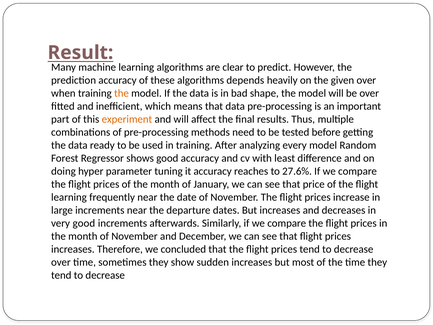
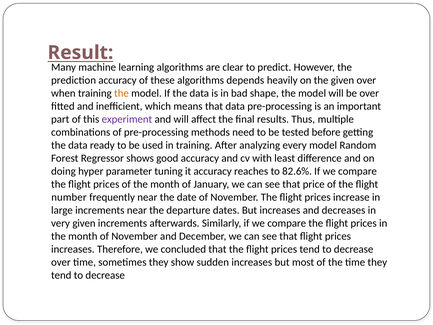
experiment colour: orange -> purple
27.6%: 27.6% -> 82.6%
learning at (69, 197): learning -> number
very good: good -> given
